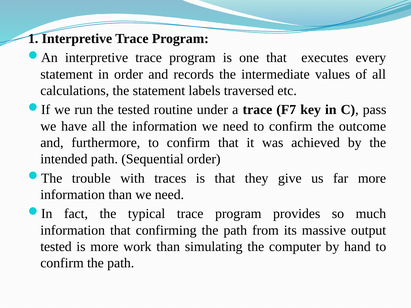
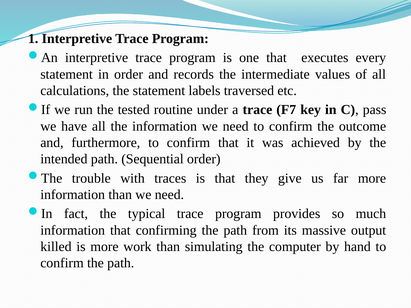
tested at (56, 247): tested -> killed
